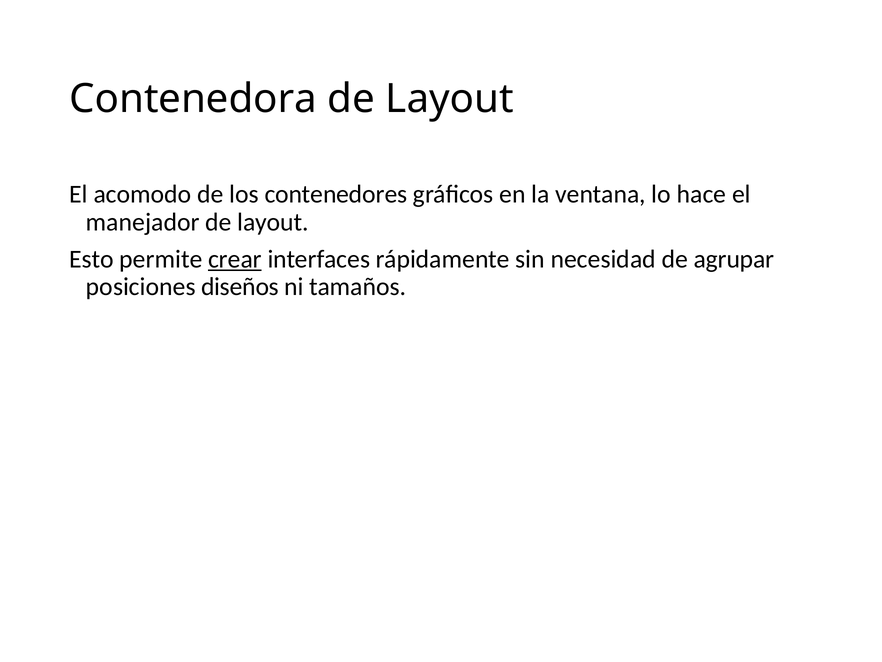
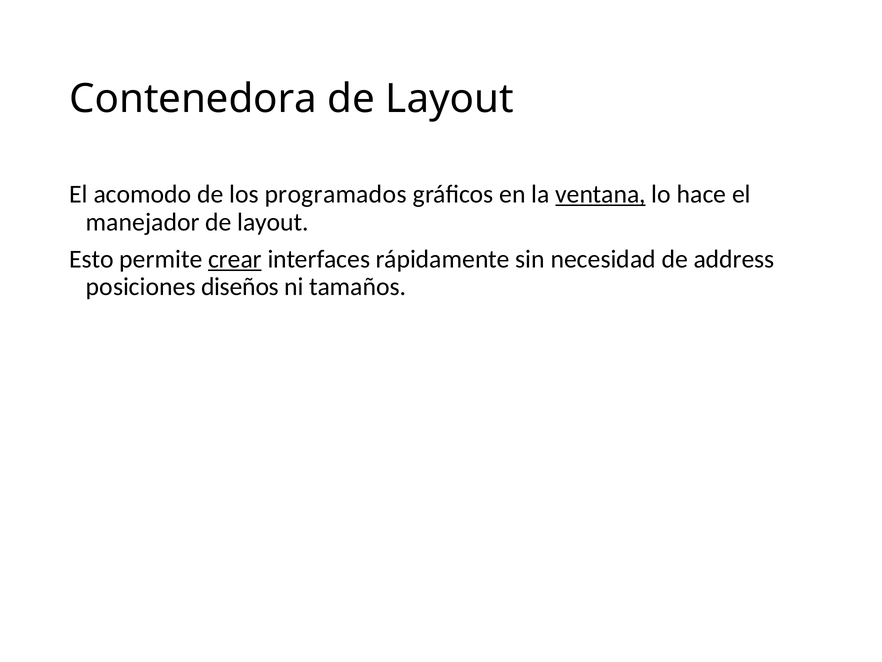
contenedores: contenedores -> programados
ventana underline: none -> present
agrupar: agrupar -> address
